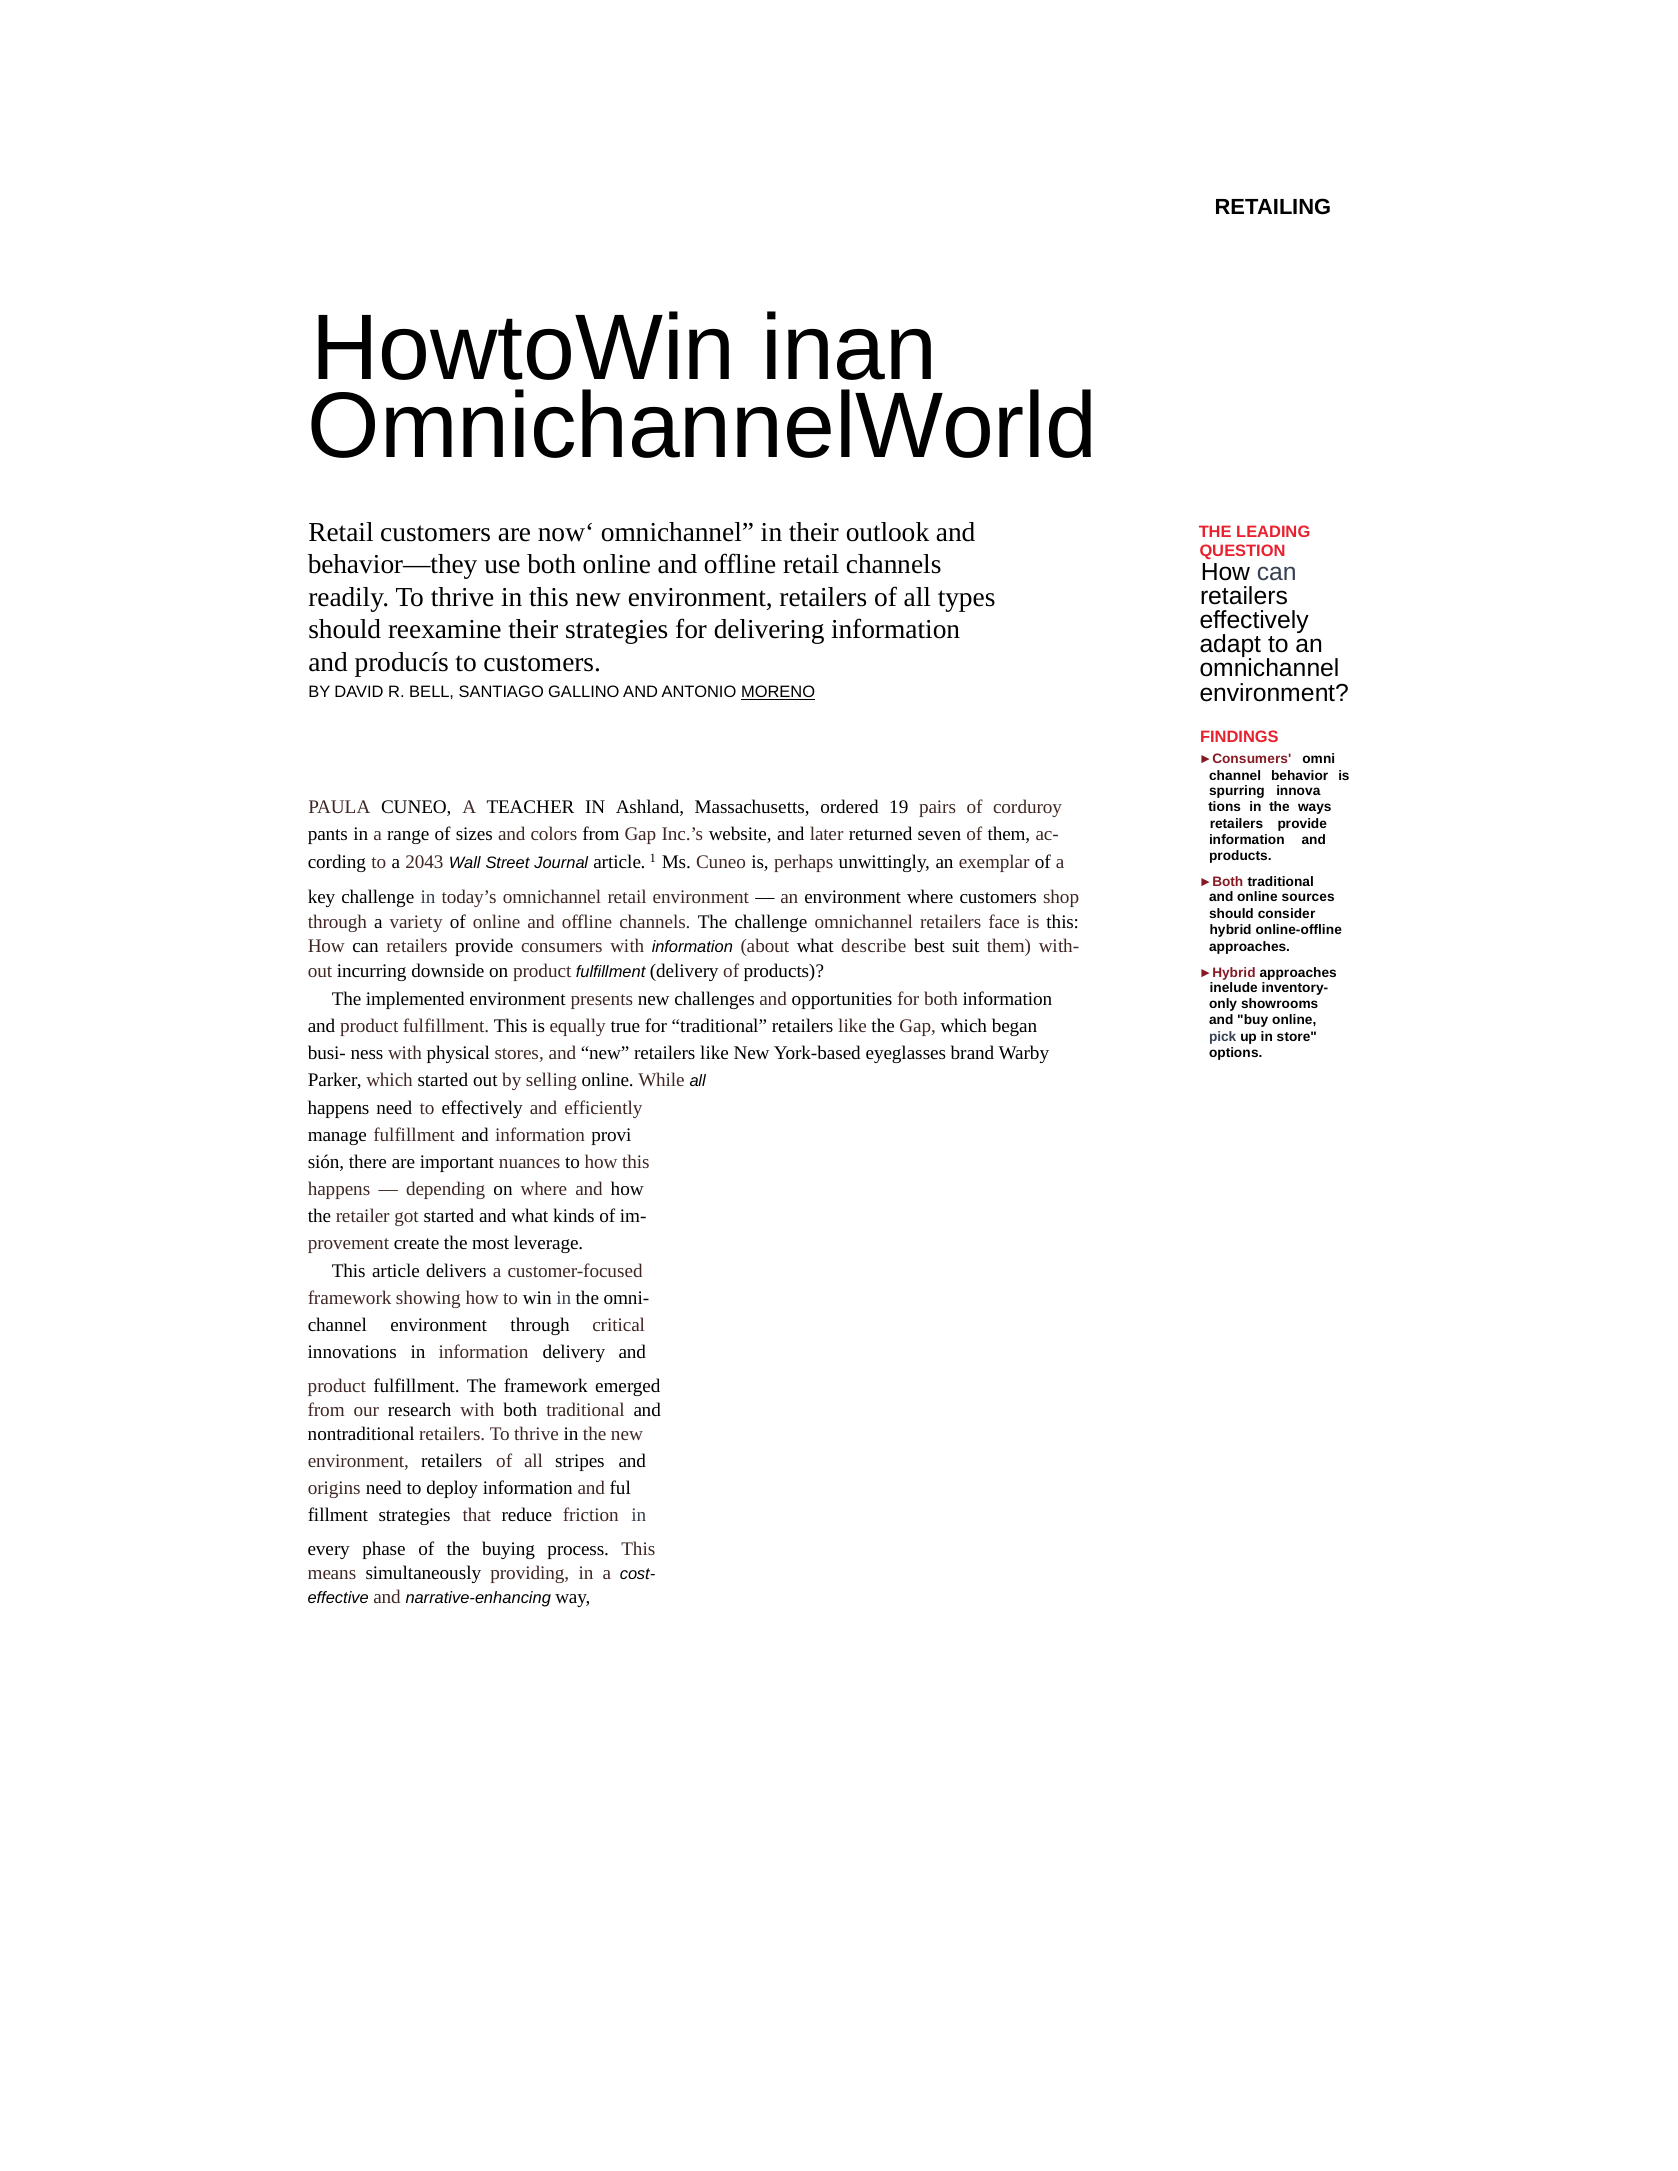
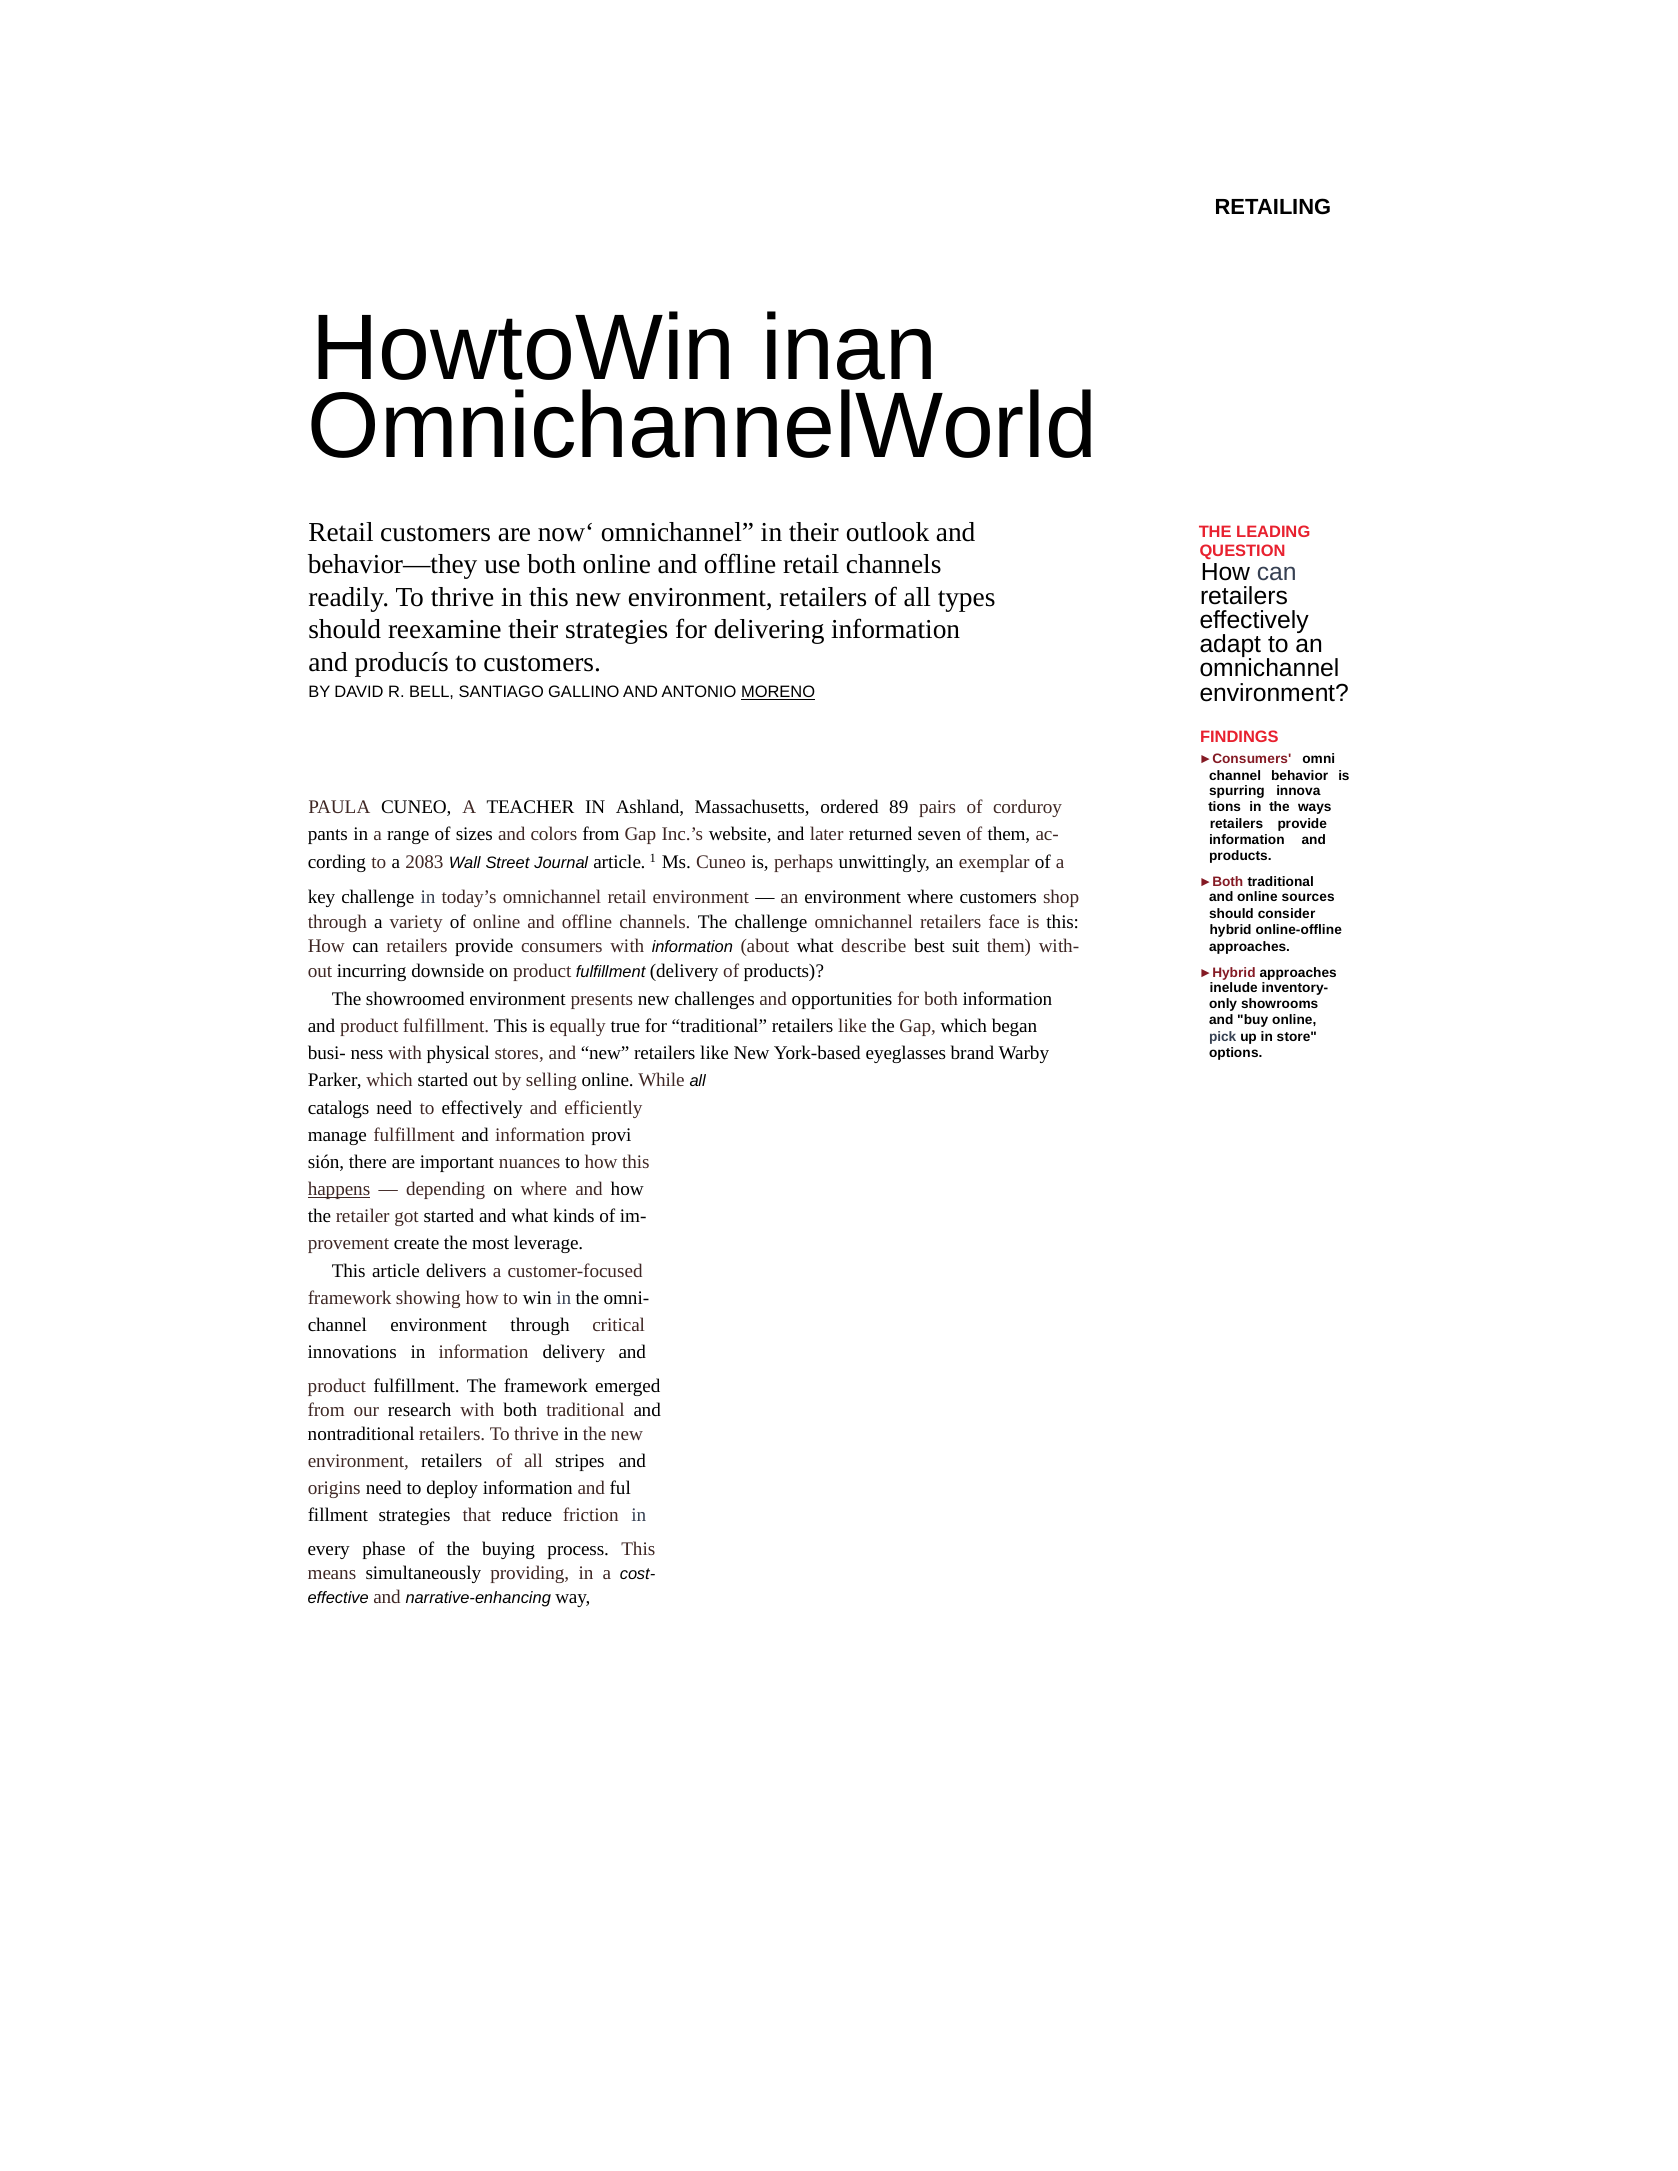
19: 19 -> 89
2043: 2043 -> 2083
implemented: implemented -> showroomed
happens at (339, 1108): happens -> catalogs
happens at (339, 1190) underline: none -> present
